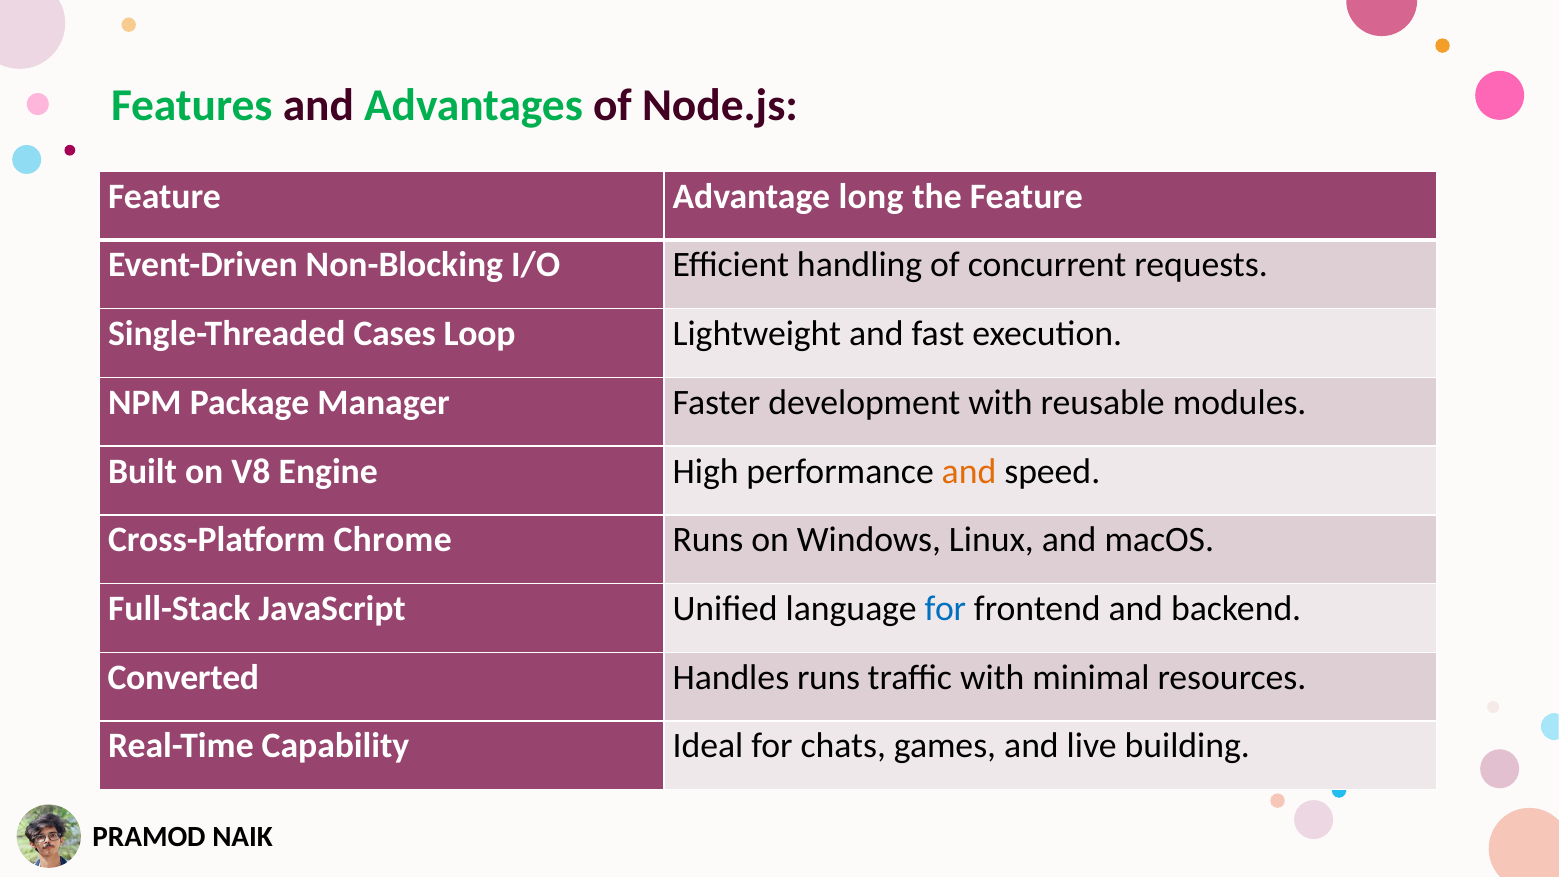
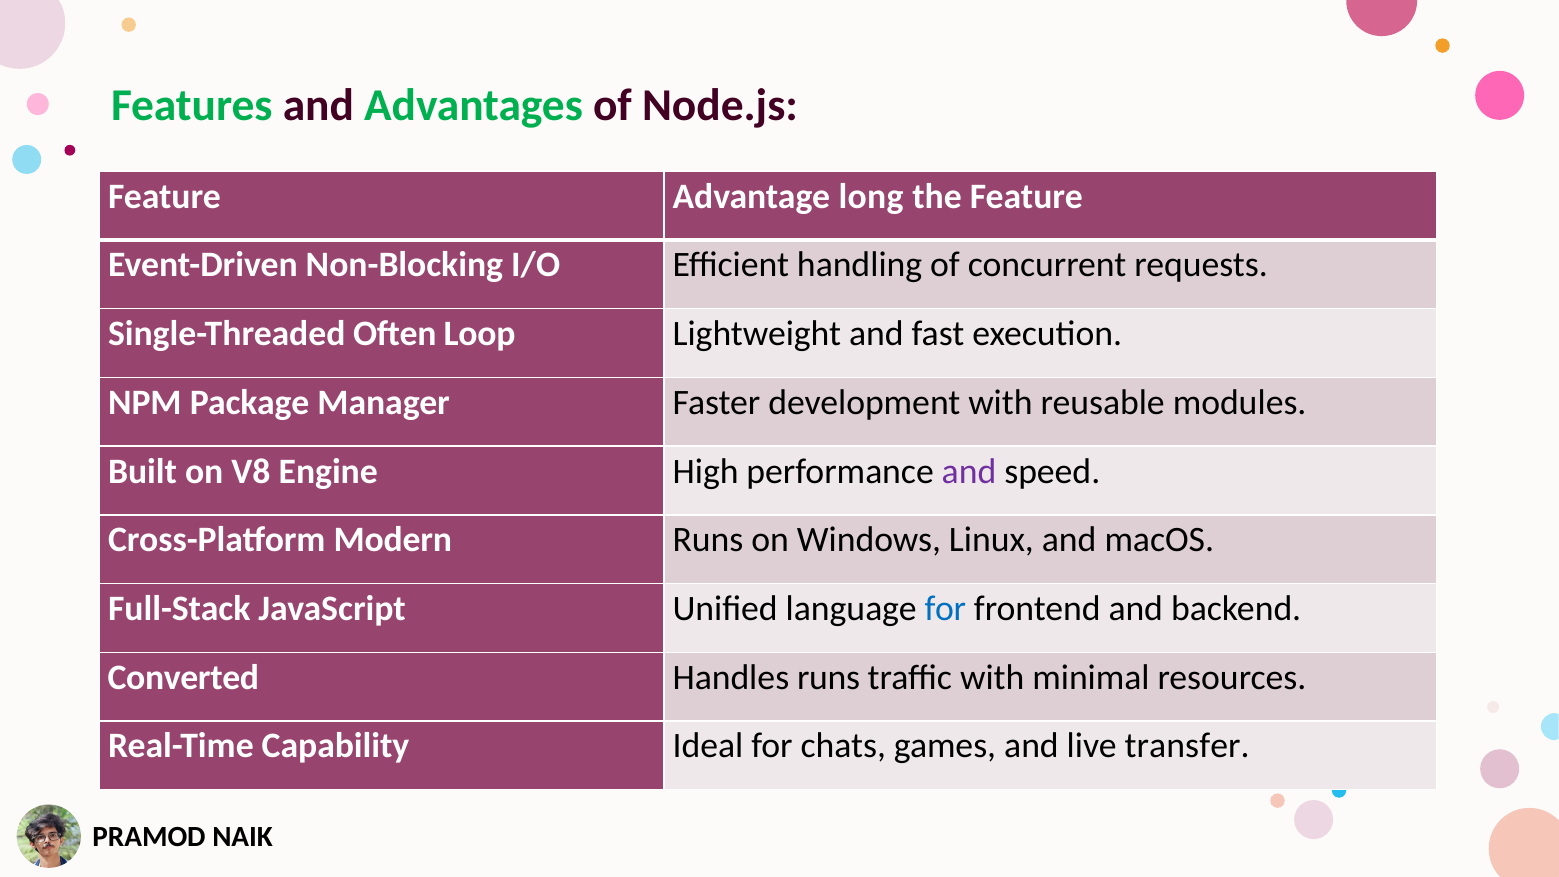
Cases: Cases -> Often
and at (969, 471) colour: orange -> purple
Chrome: Chrome -> Modern
building: building -> transfer
